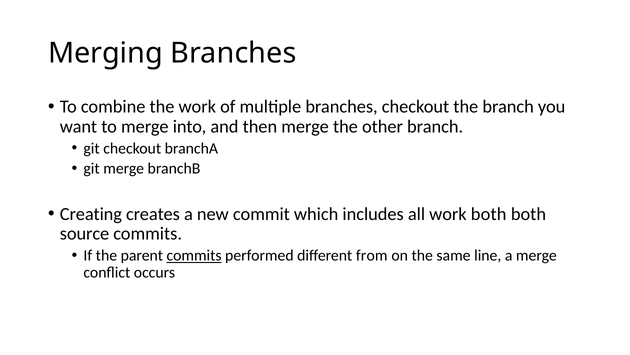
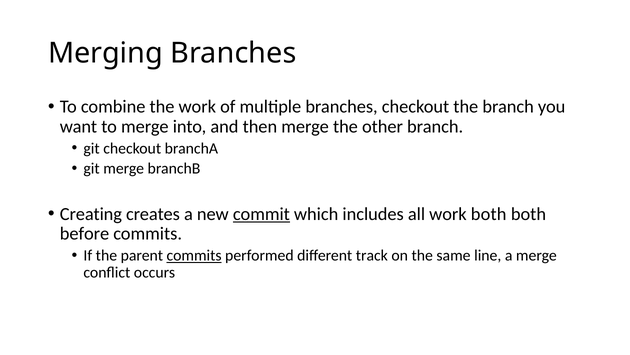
commit underline: none -> present
source: source -> before
from: from -> track
